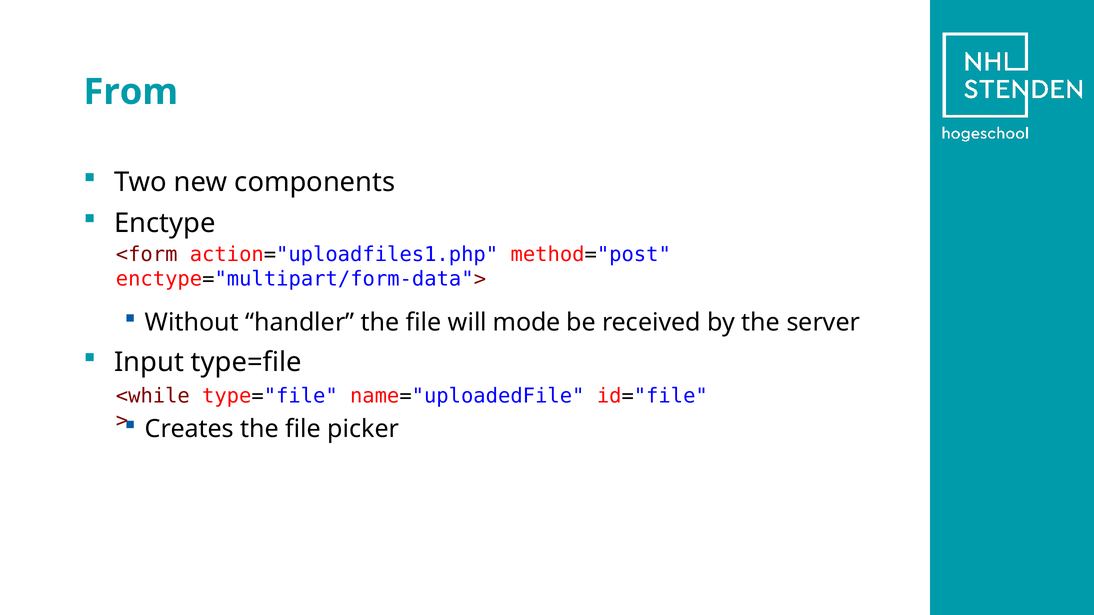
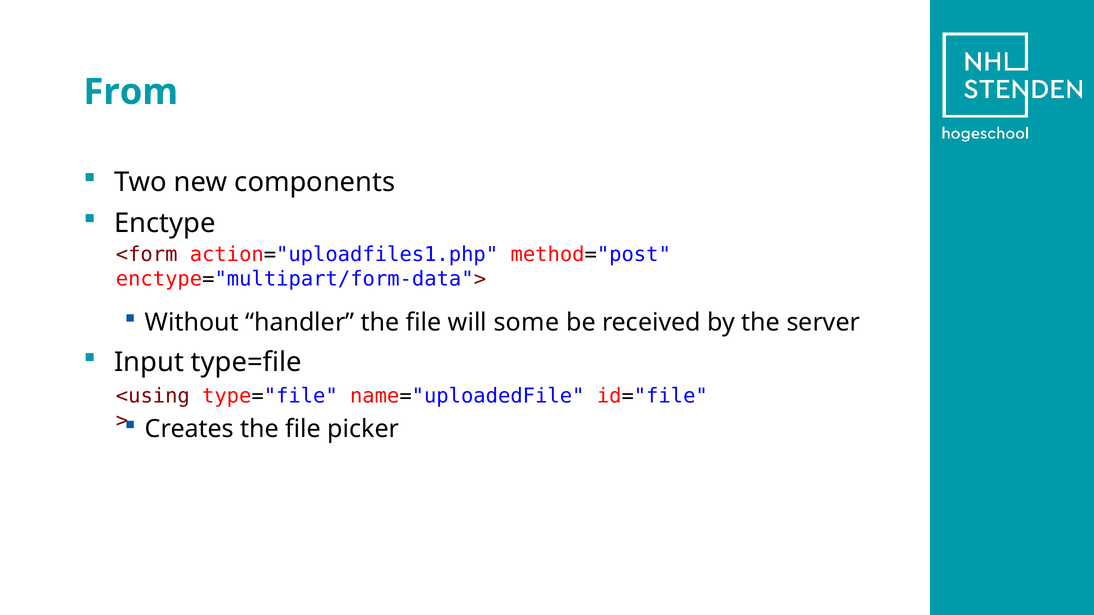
mode: mode -> some
<while: <while -> <using
